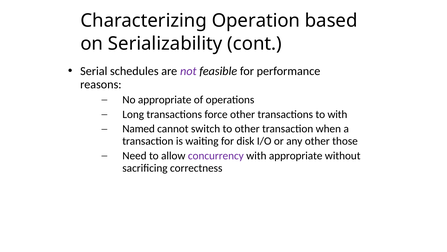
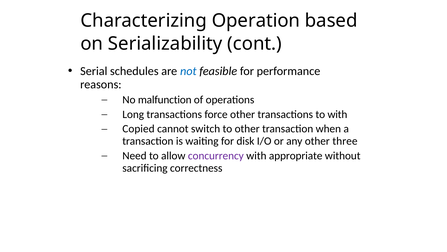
not colour: purple -> blue
No appropriate: appropriate -> malfunction
Named: Named -> Copied
those: those -> three
